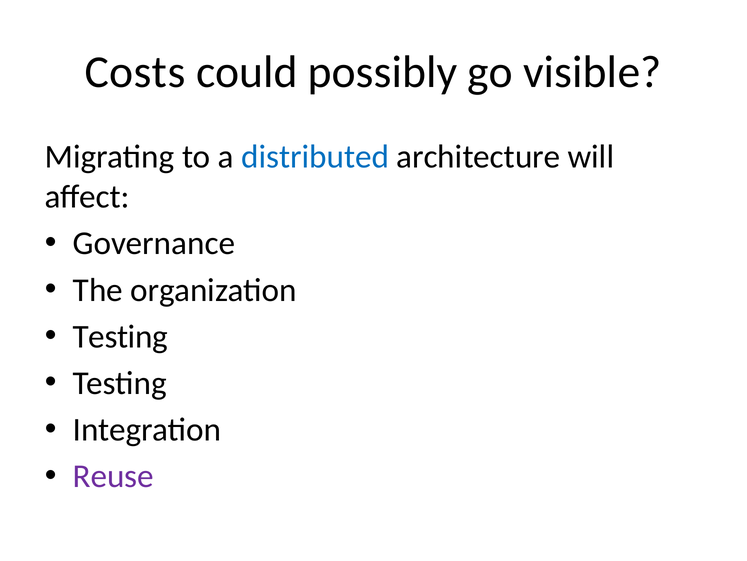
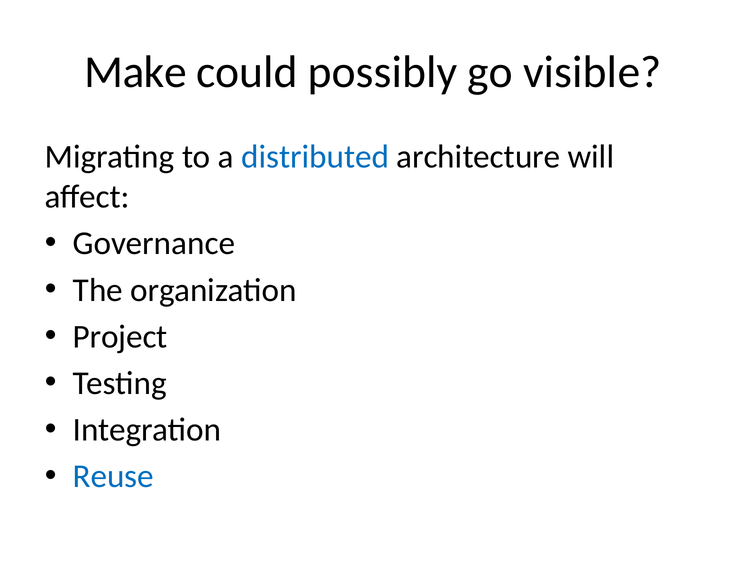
Costs: Costs -> Make
Testing at (120, 336): Testing -> Project
Reuse colour: purple -> blue
